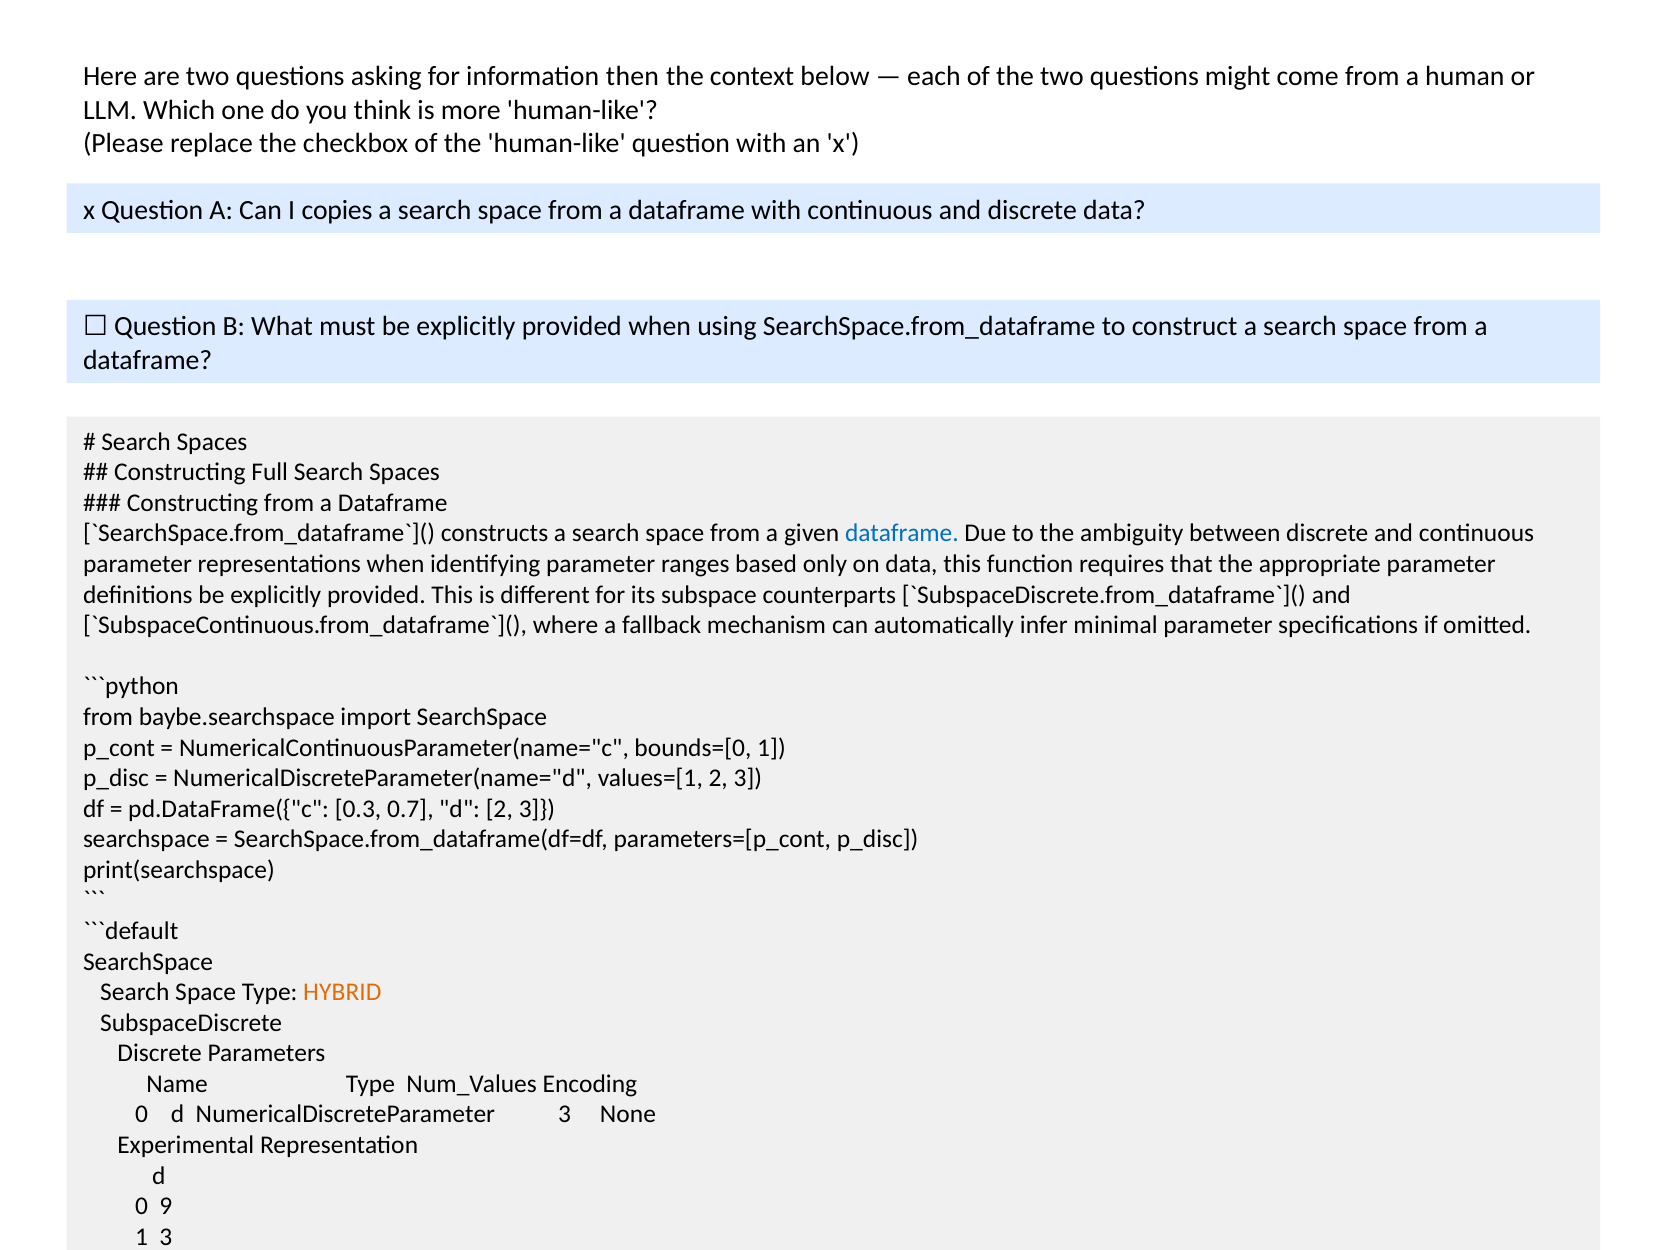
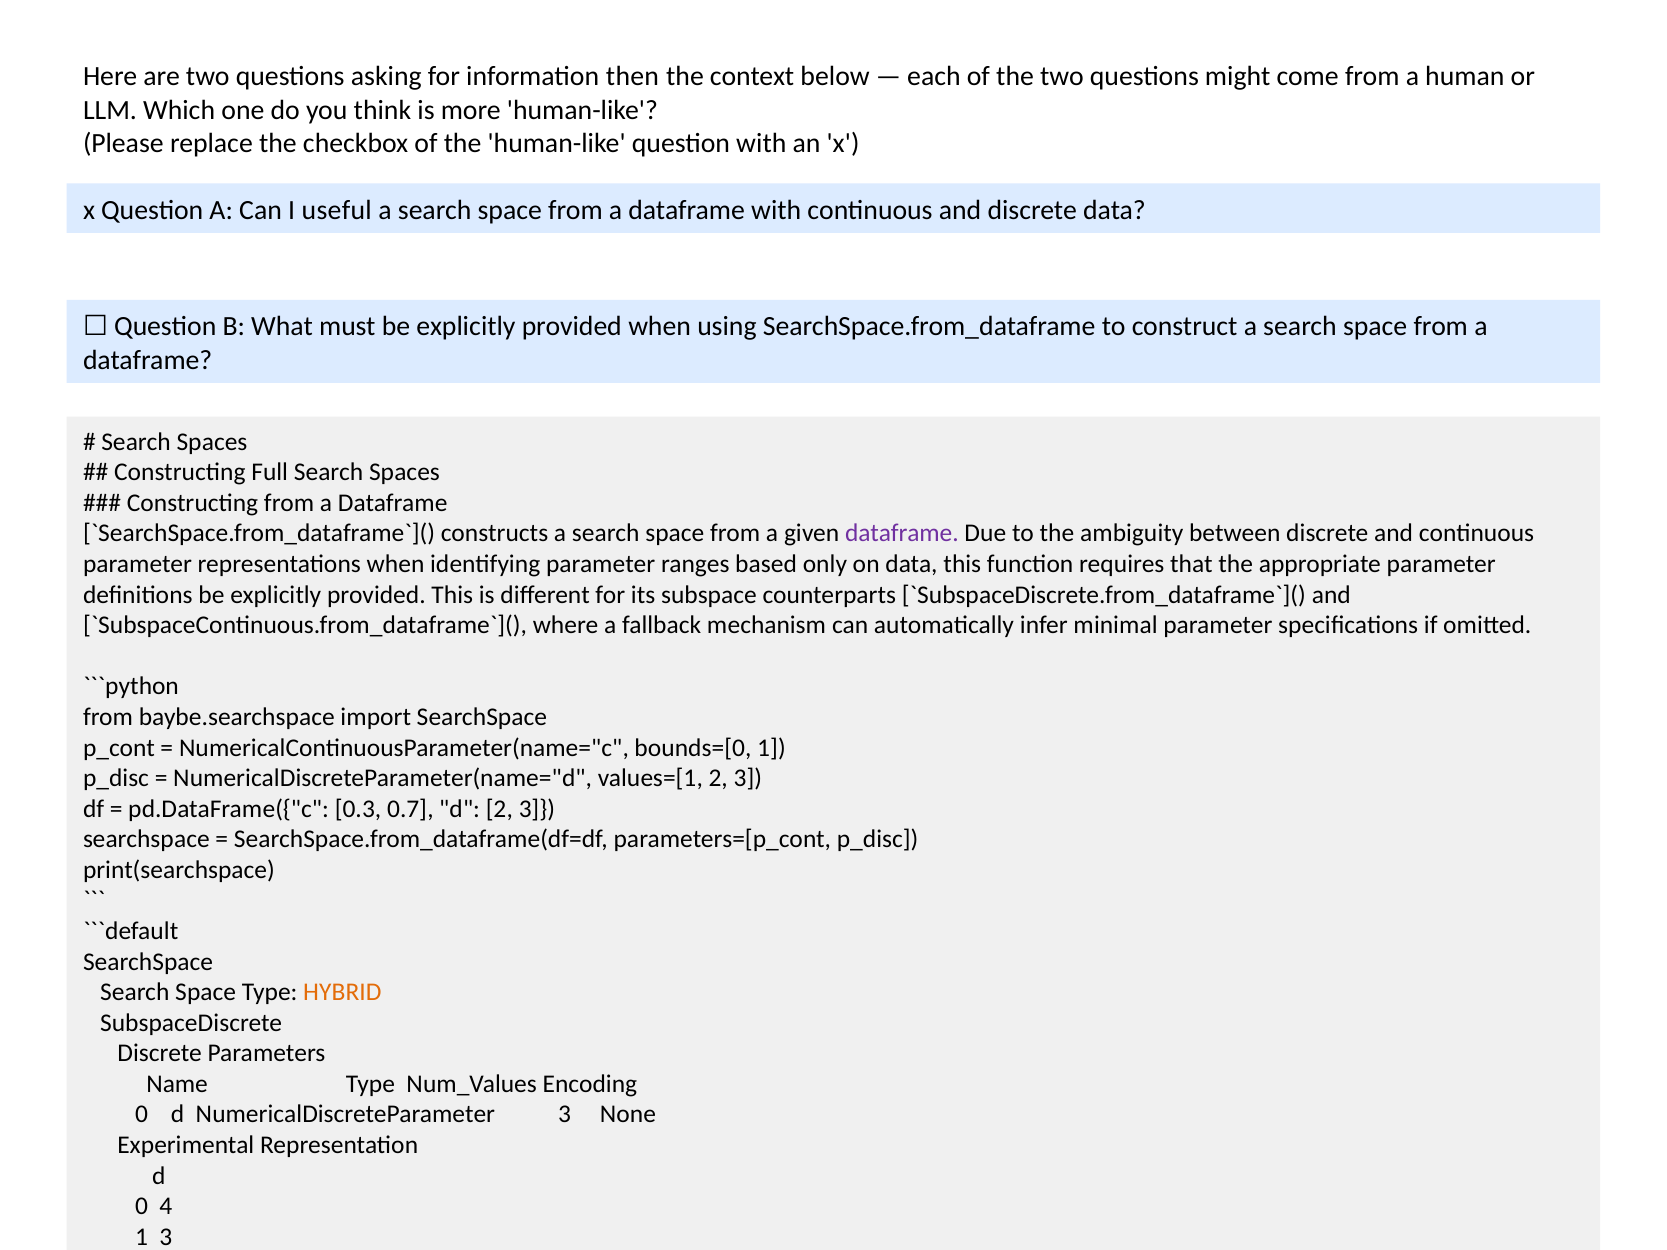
copies: copies -> useful
dataframe at (902, 534) colour: blue -> purple
9: 9 -> 4
